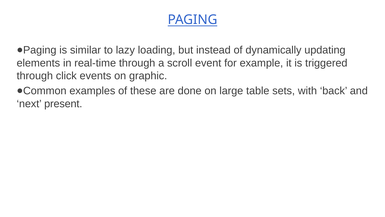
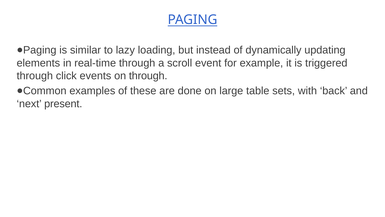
on graphic: graphic -> through
